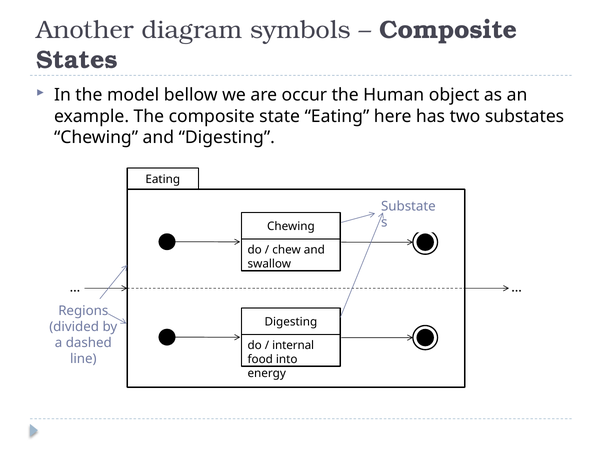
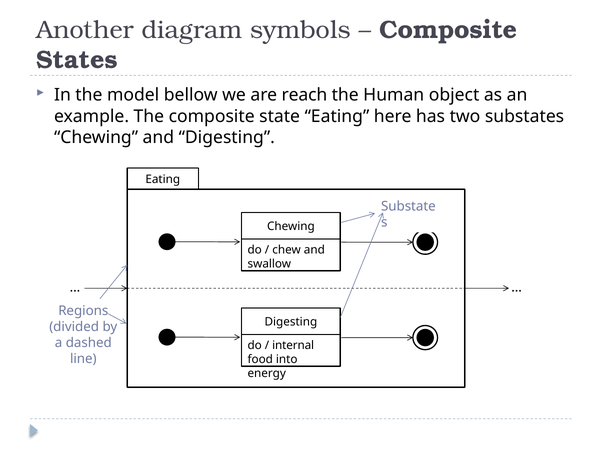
occur: occur -> reach
